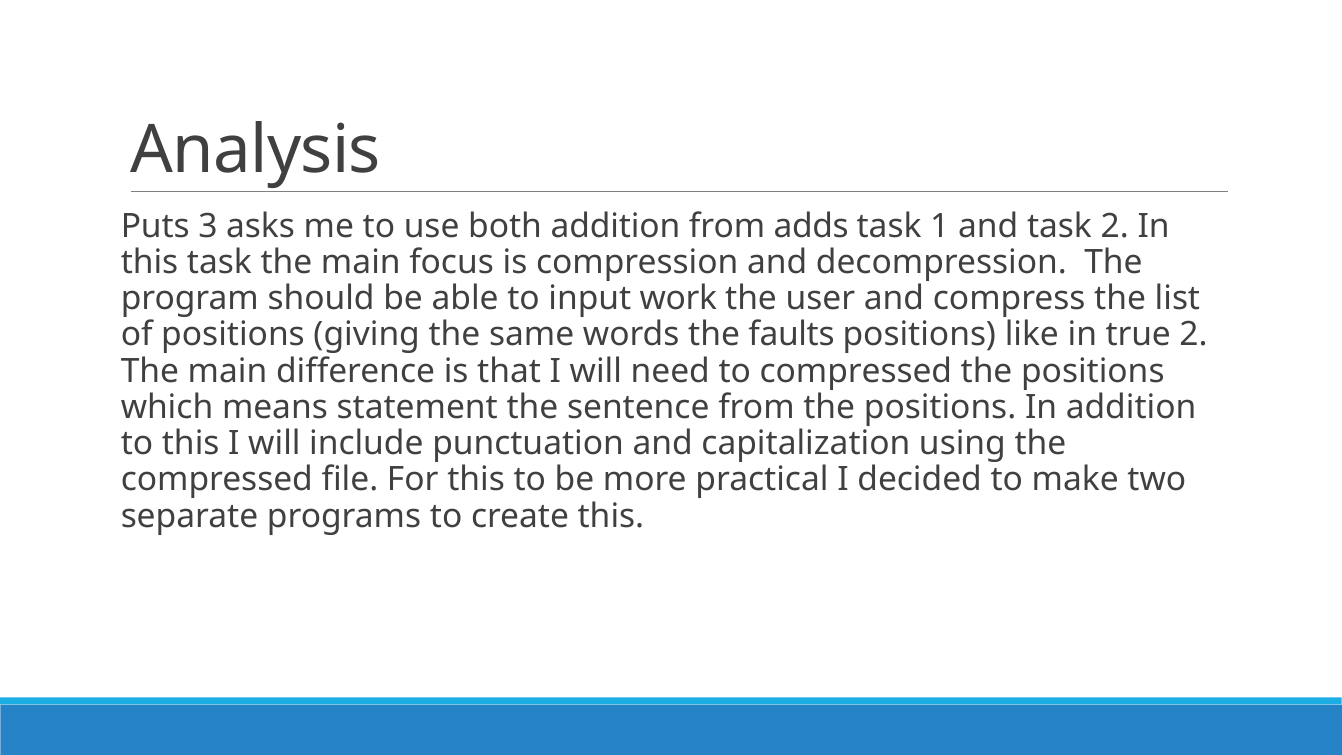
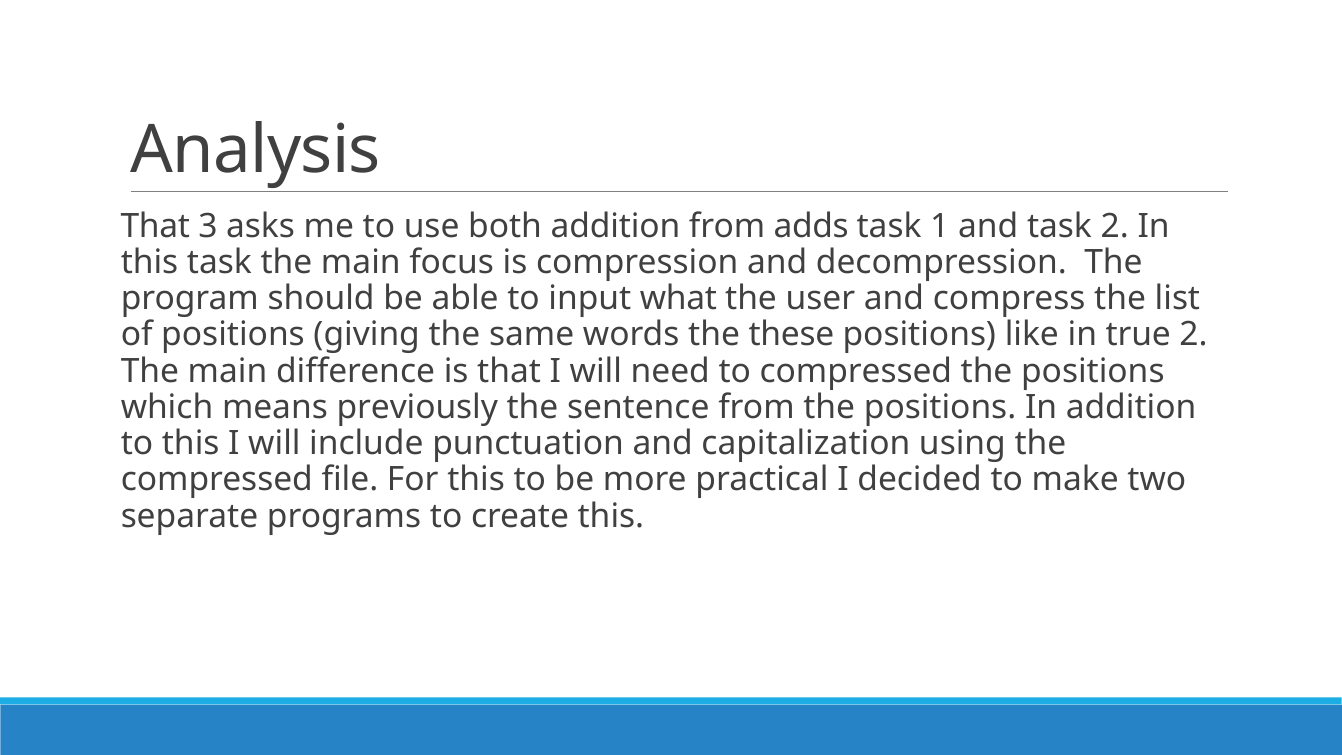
Puts at (155, 226): Puts -> That
work: work -> what
faults: faults -> these
statement: statement -> previously
